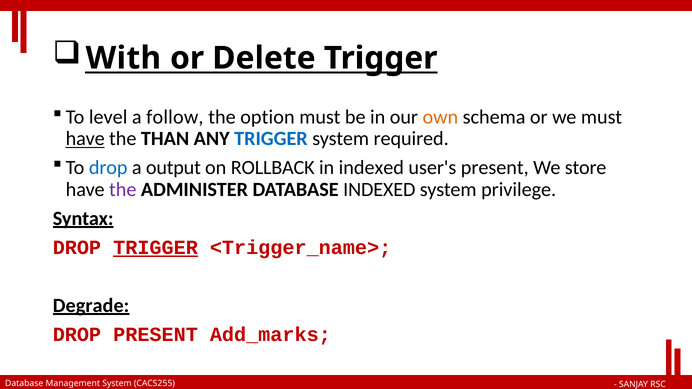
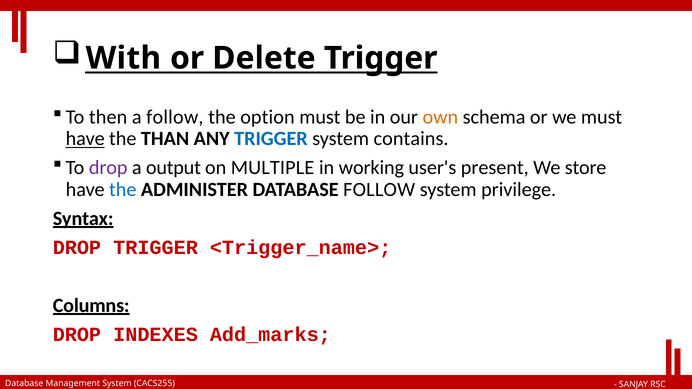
level: level -> then
required: required -> contains
drop at (108, 168) colour: blue -> purple
ROLLBACK: ROLLBACK -> MULTIPLE
in indexed: indexed -> working
the at (123, 190) colour: purple -> blue
DATABASE INDEXED: INDEXED -> FOLLOW
TRIGGER at (156, 248) underline: present -> none
Degrade: Degrade -> Columns
DROP PRESENT: PRESENT -> INDEXES
